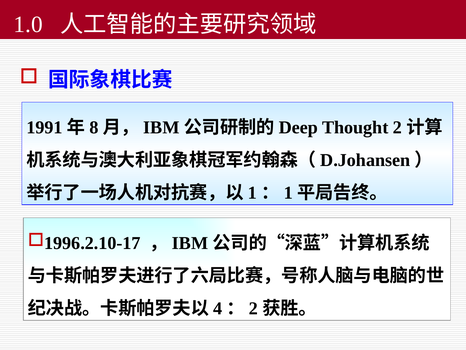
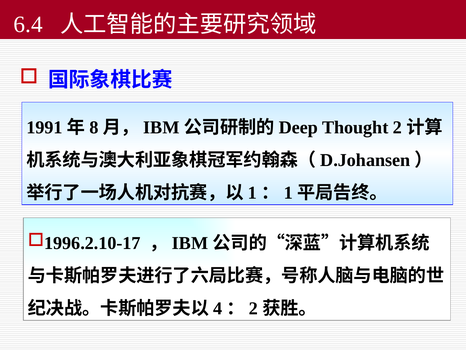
1.0: 1.0 -> 6.4
